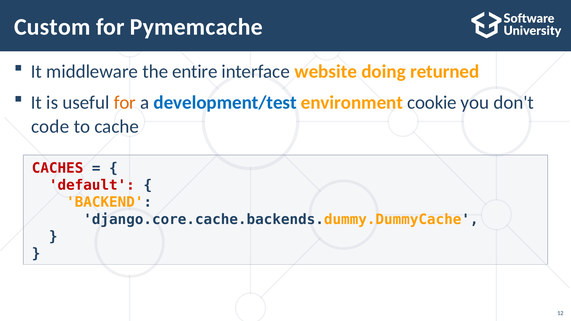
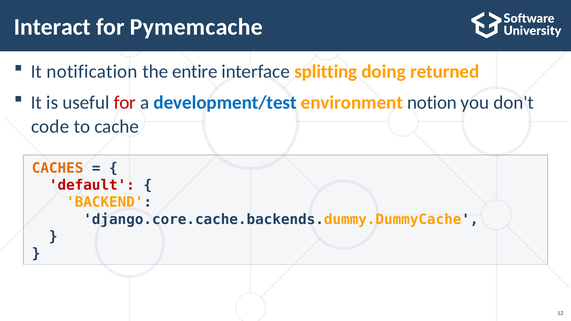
Custom: Custom -> Interact
middleware: middleware -> notification
website: website -> splitting
for at (125, 103) colour: orange -> red
cookie: cookie -> notion
CACHES colour: red -> orange
